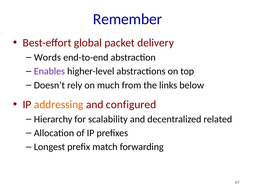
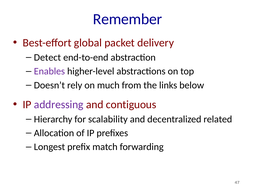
Words: Words -> Detect
addressing colour: orange -> purple
configured: configured -> contiguous
